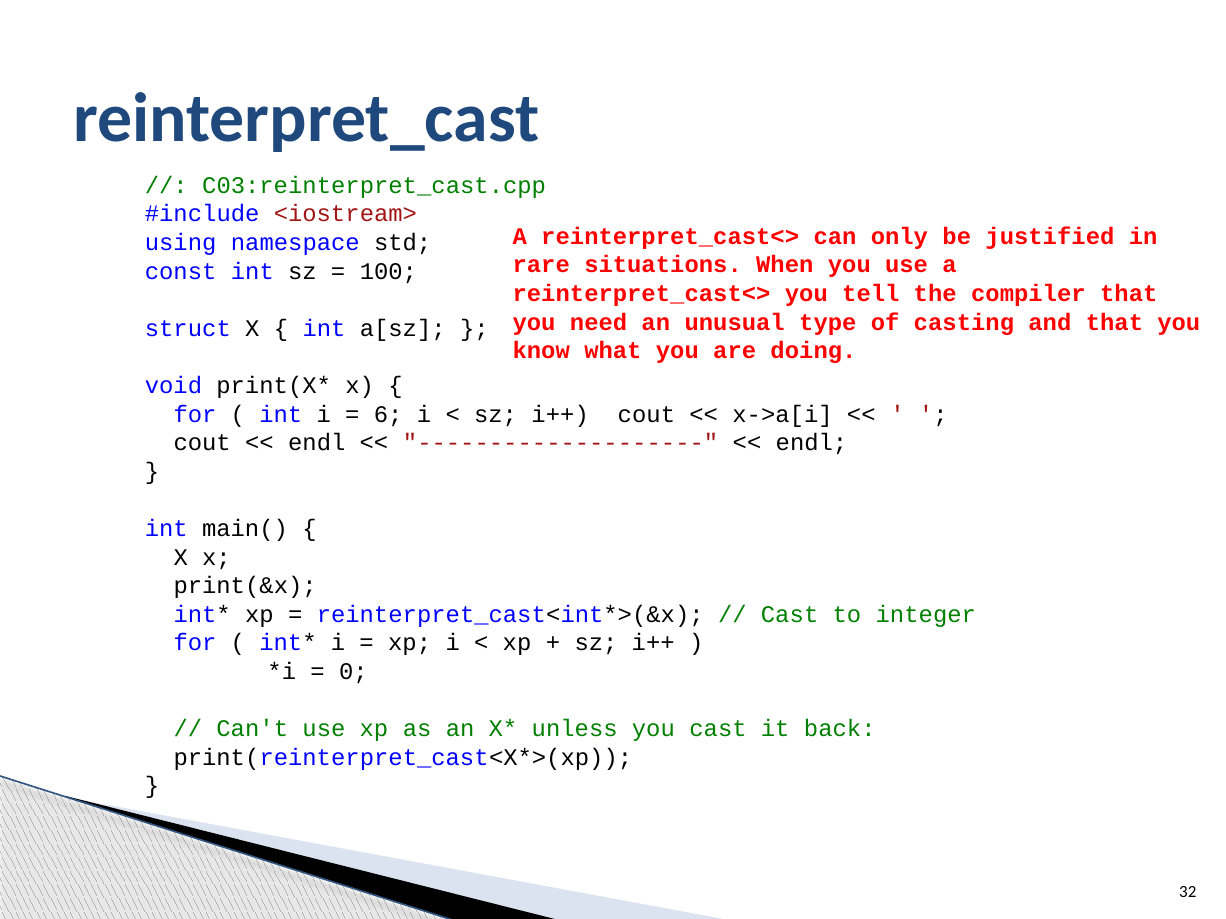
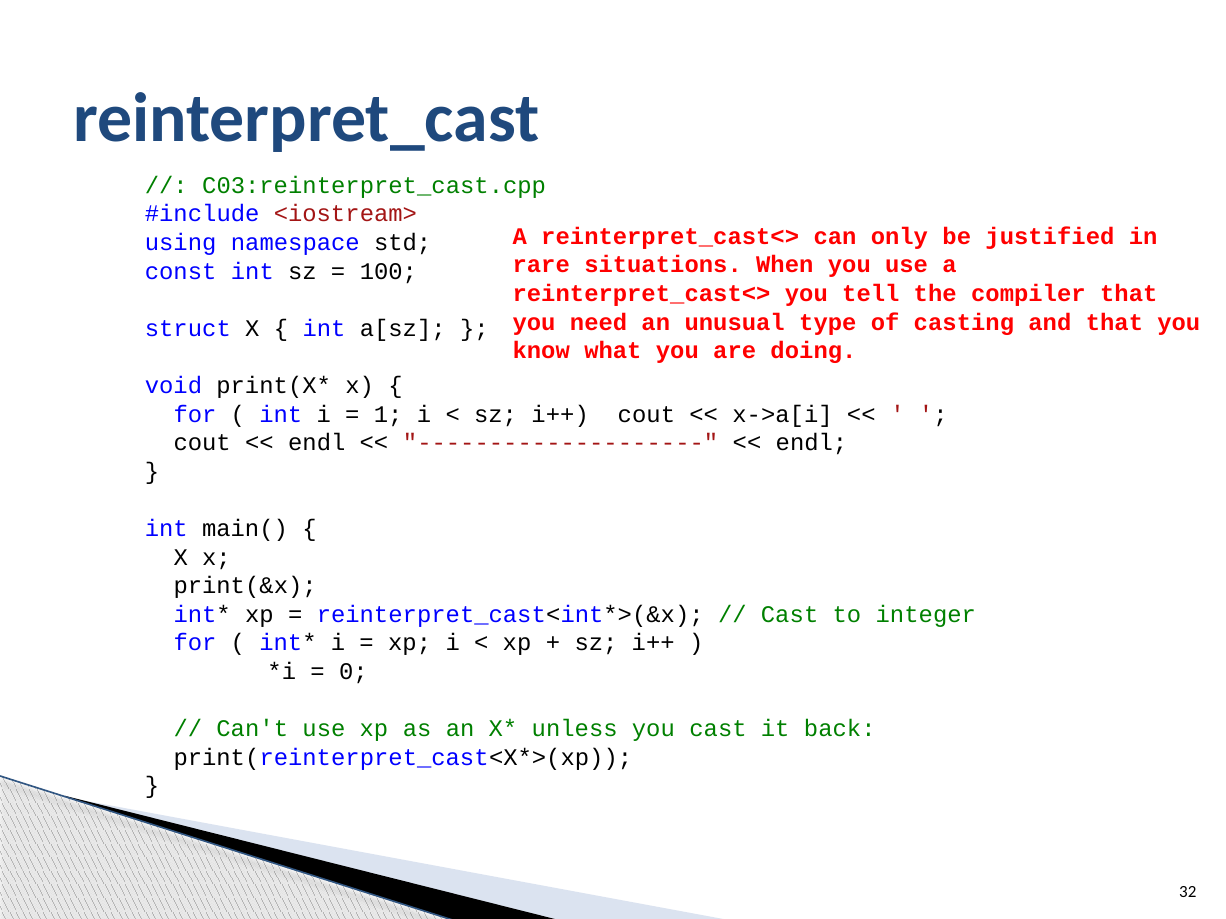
6: 6 -> 1
